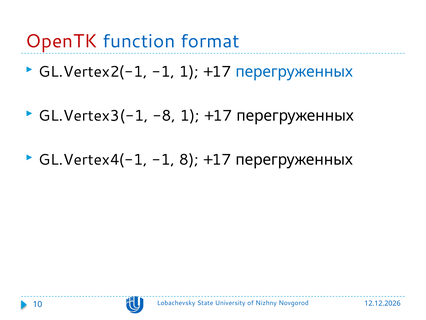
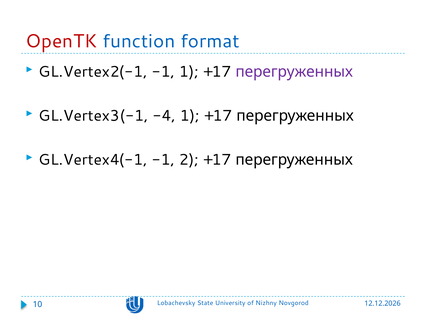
перегруженных at (294, 72) colour: blue -> purple
-8: -8 -> -4
8: 8 -> 2
